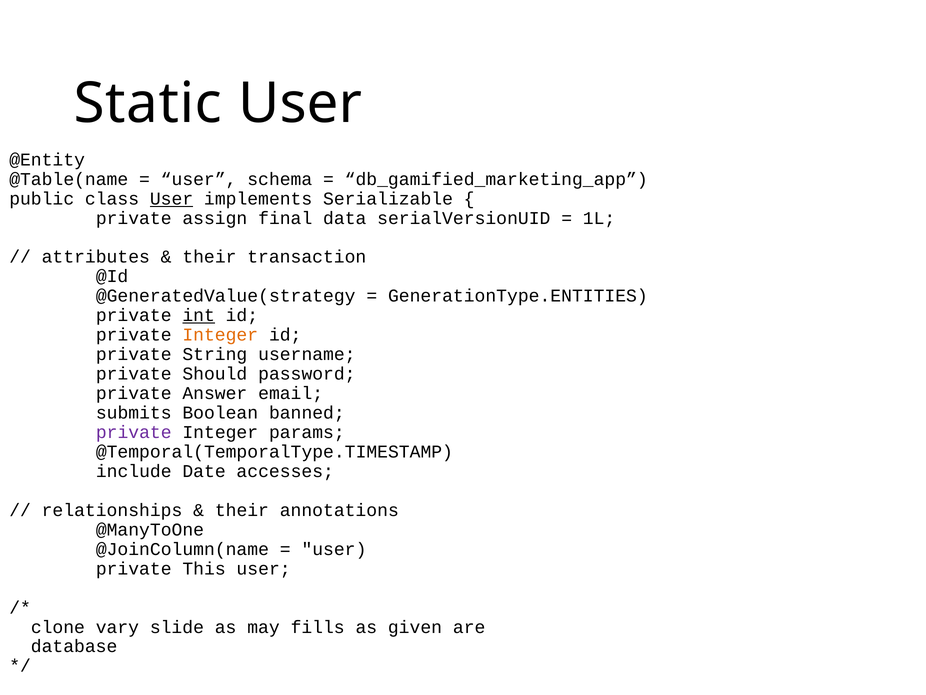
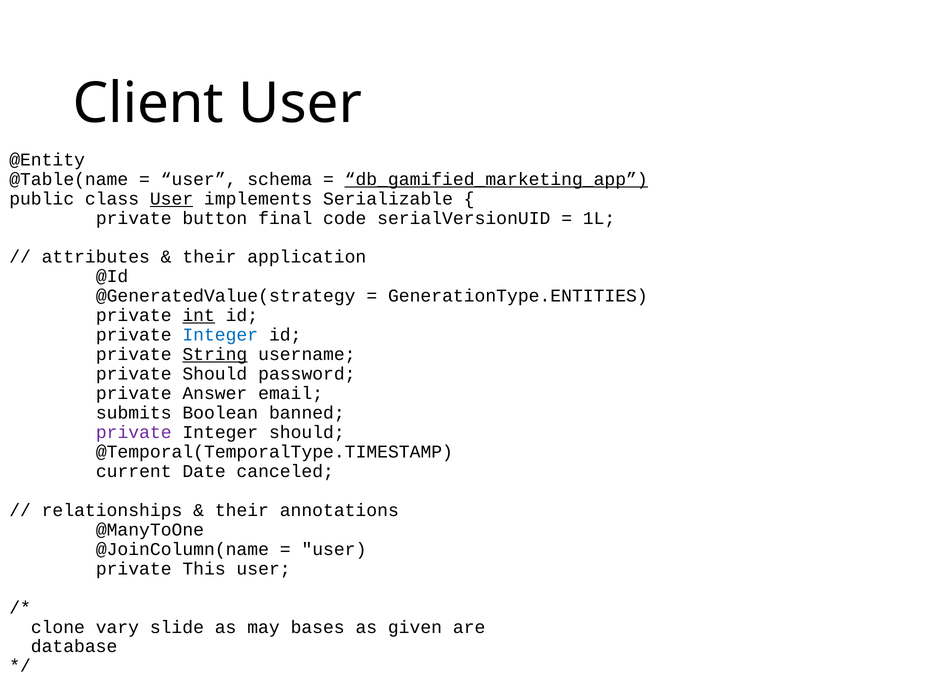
Static: Static -> Client
db_gamified_marketing_app underline: none -> present
assign: assign -> button
data: data -> code
transaction: transaction -> application
Integer at (220, 335) colour: orange -> blue
String underline: none -> present
Integer params: params -> should
include: include -> current
accesses: accesses -> canceled
fills: fills -> bases
